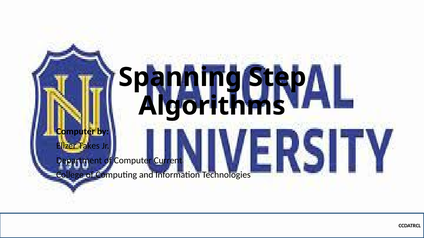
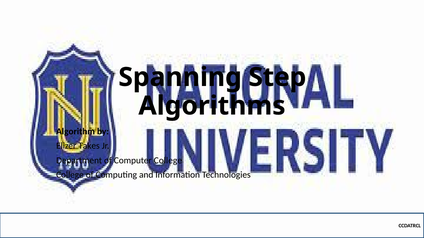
Computer at (76, 132): Computer -> Algorithm
Computer Current: Current -> College
